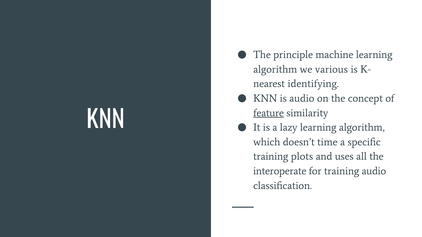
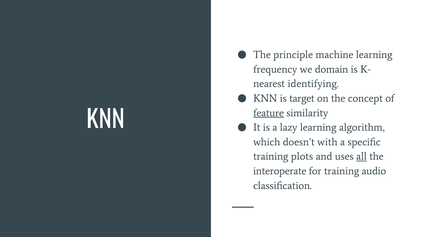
algorithm at (275, 69): algorithm -> frequency
various: various -> domain
is audio: audio -> target
time: time -> with
all underline: none -> present
